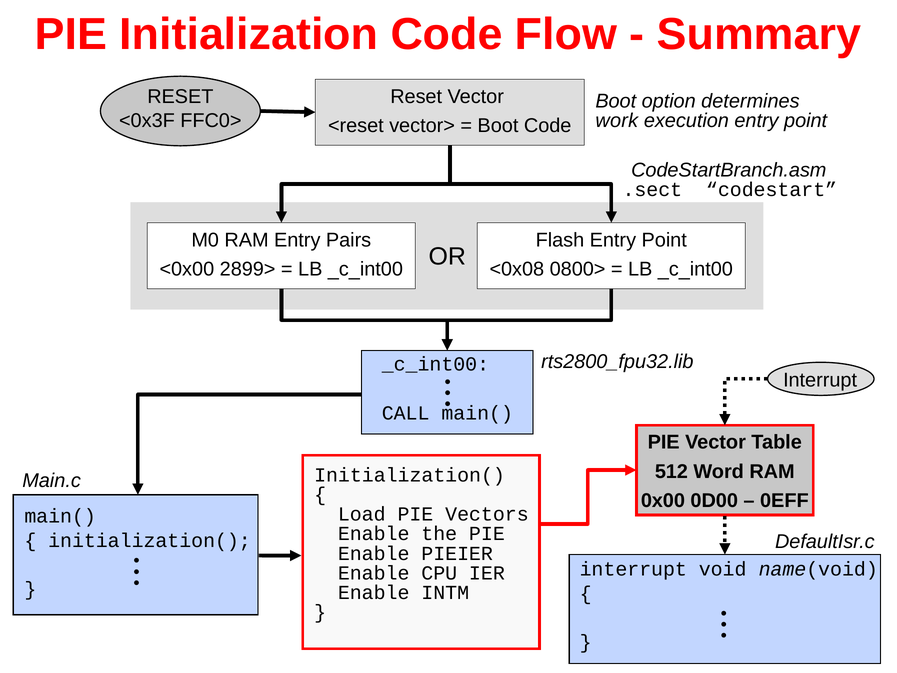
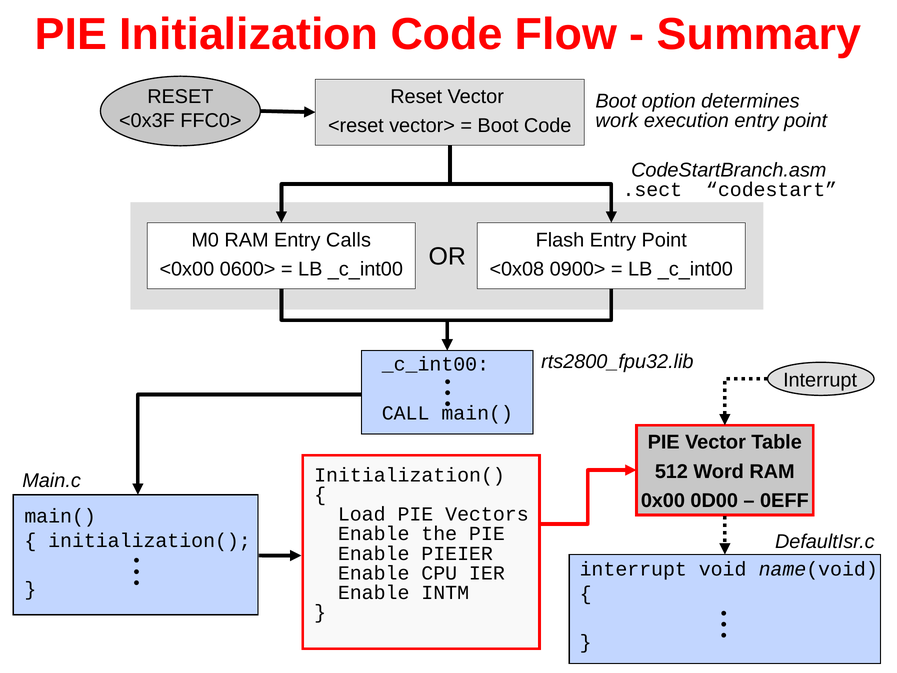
Pairs: Pairs -> Calls
2899>: 2899> -> 0600>
0800>: 0800> -> 0900>
